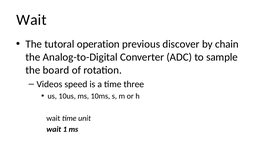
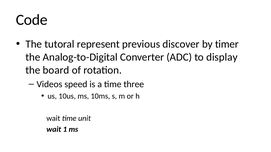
Wait at (32, 20): Wait -> Code
operation: operation -> represent
chain: chain -> timer
sample: sample -> display
